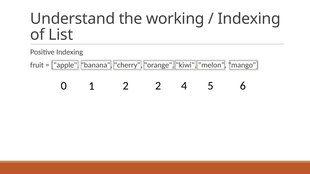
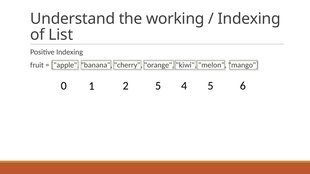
2 2: 2 -> 5
